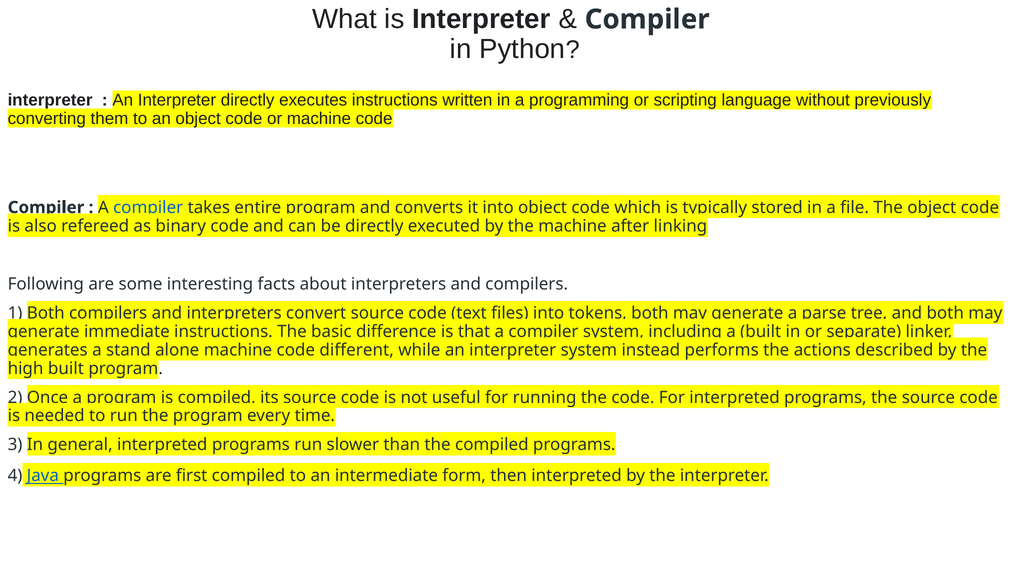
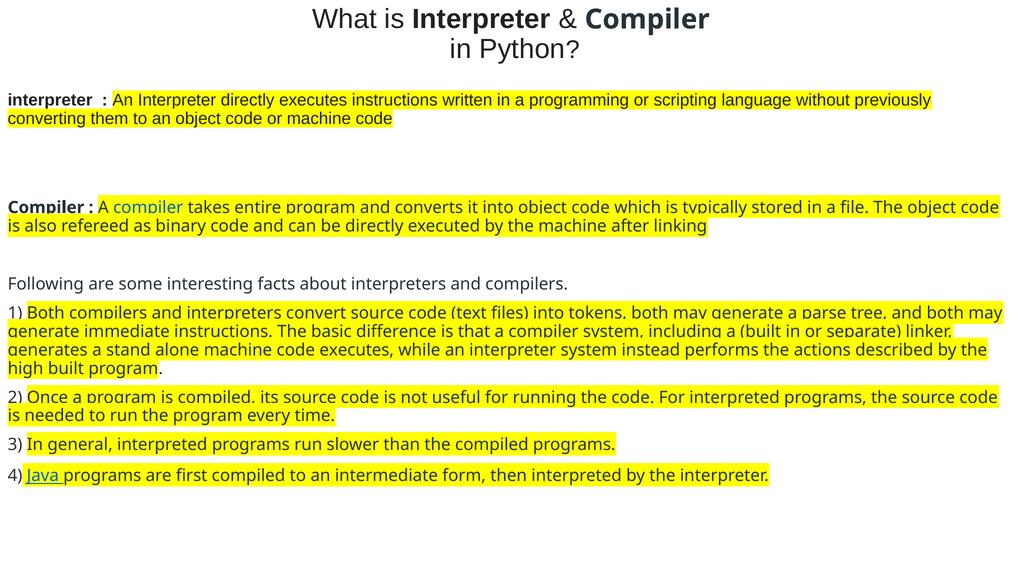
code different: different -> executes
